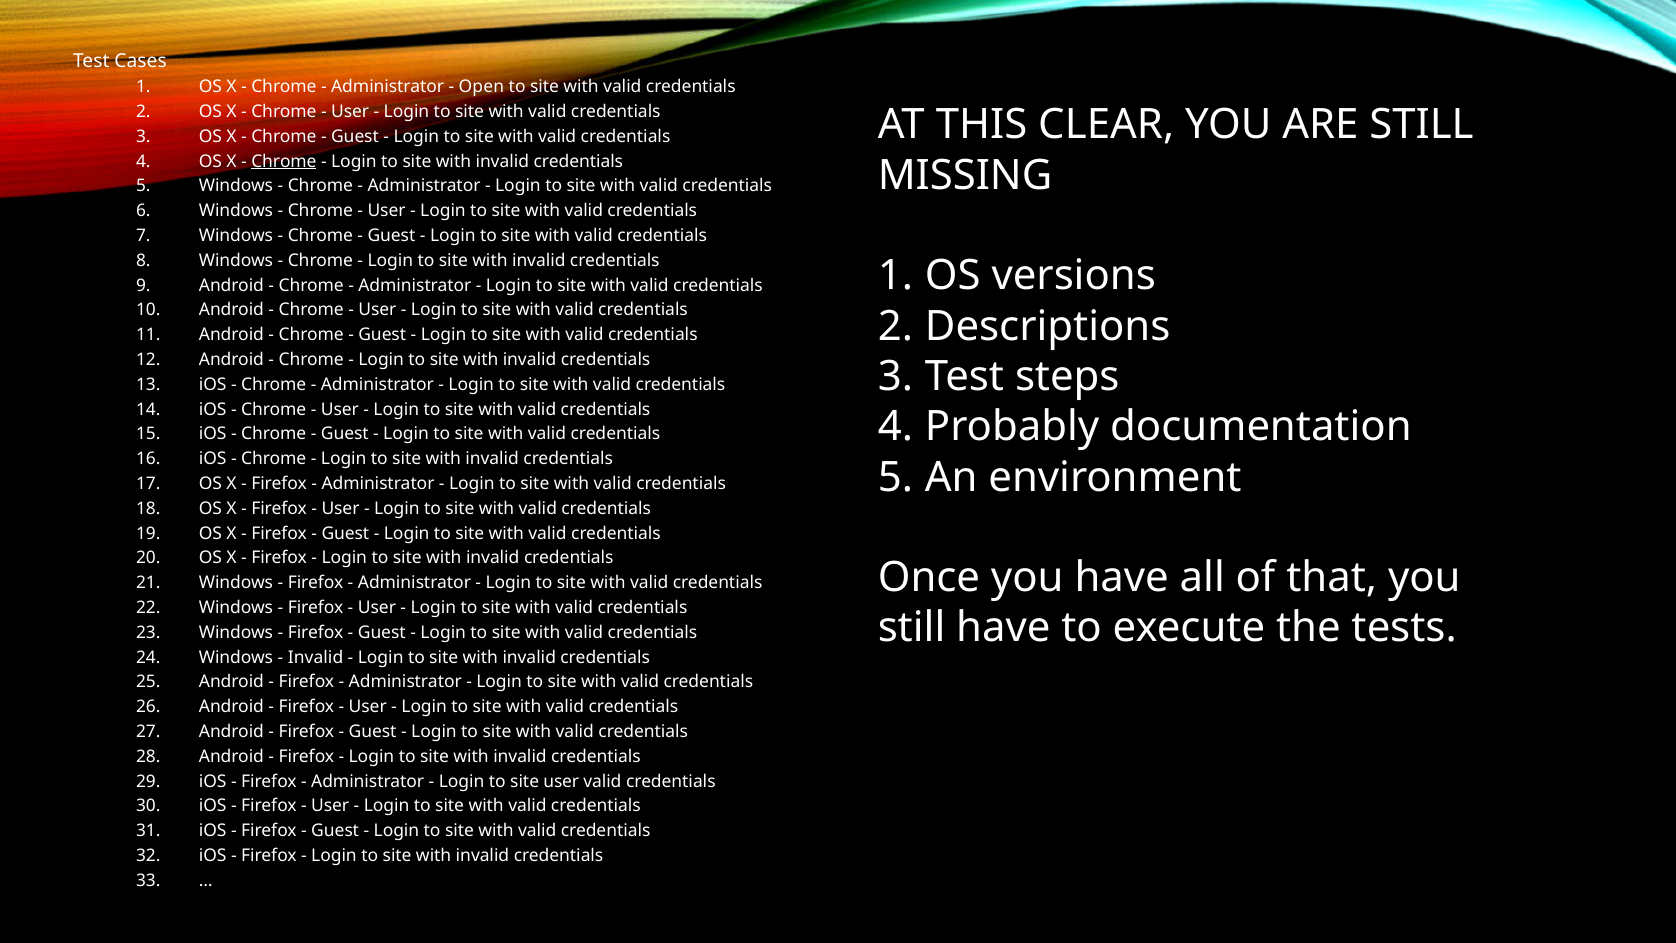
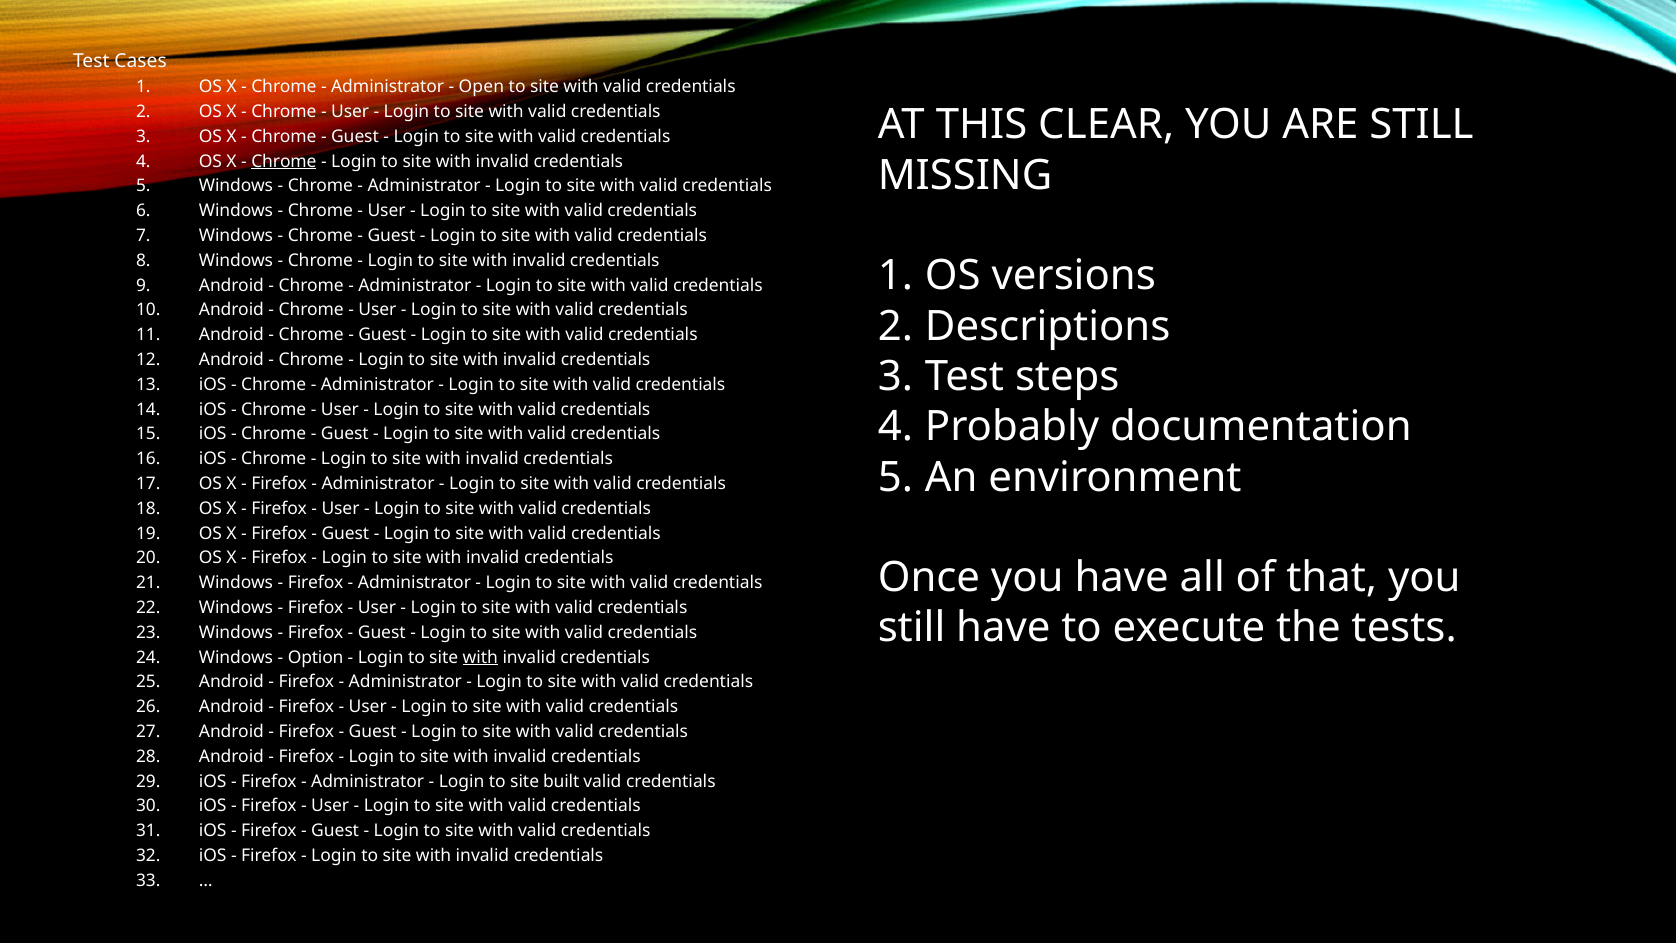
Invalid at (316, 657): Invalid -> Option
with at (480, 657) underline: none -> present
site user: user -> built
